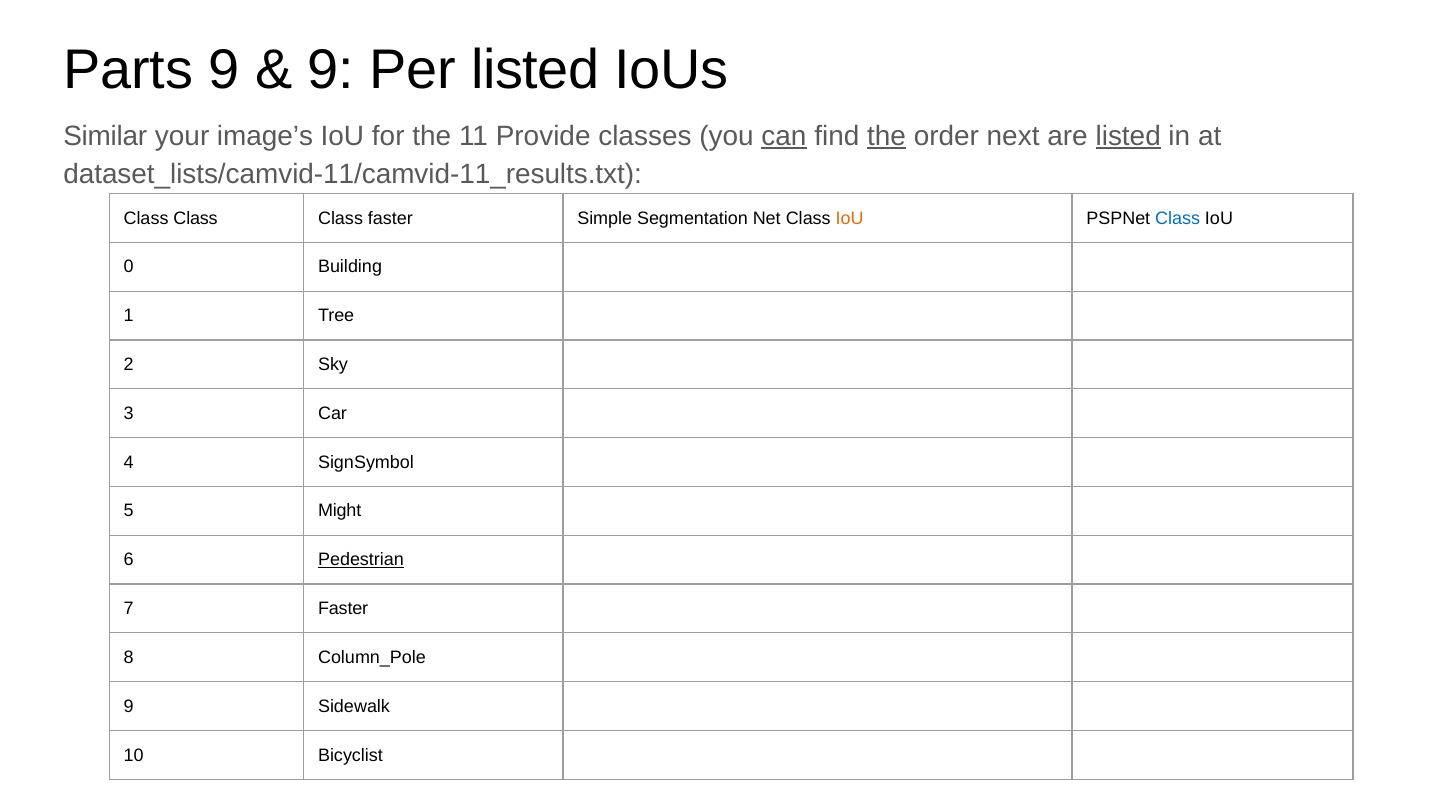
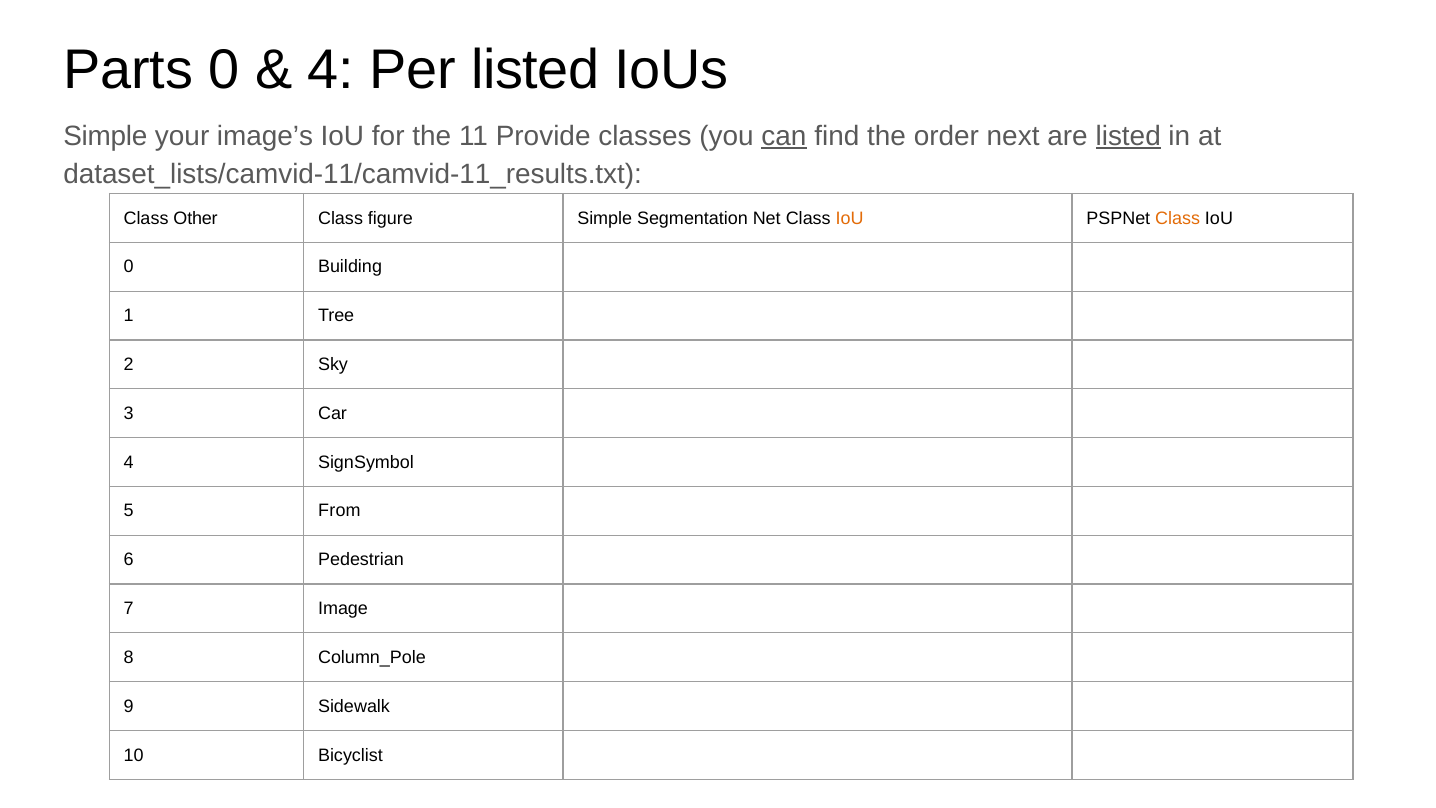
Parts 9: 9 -> 0
9 at (331, 70): 9 -> 4
Similar at (105, 136): Similar -> Simple
the at (887, 136) underline: present -> none
Class at (196, 218): Class -> Other
Class faster: faster -> figure
Class at (1178, 218) colour: blue -> orange
Might: Might -> From
Pedestrian underline: present -> none
7 Faster: Faster -> Image
